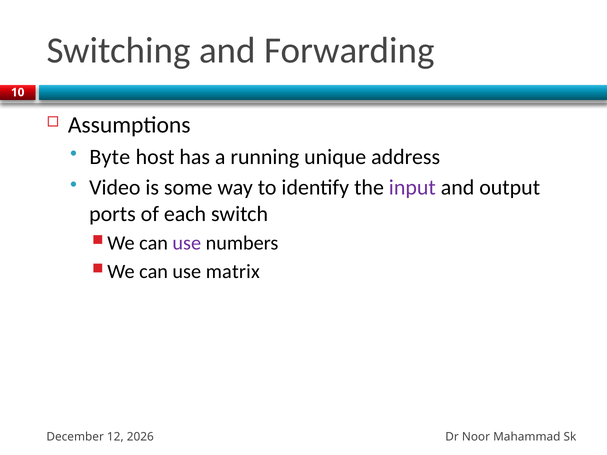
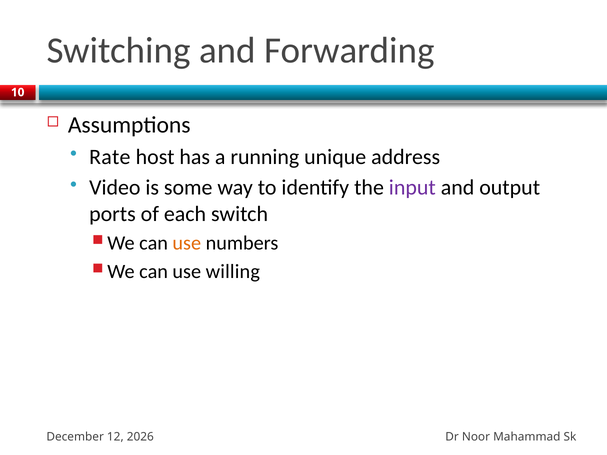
Byte: Byte -> Rate
use at (187, 243) colour: purple -> orange
matrix: matrix -> willing
